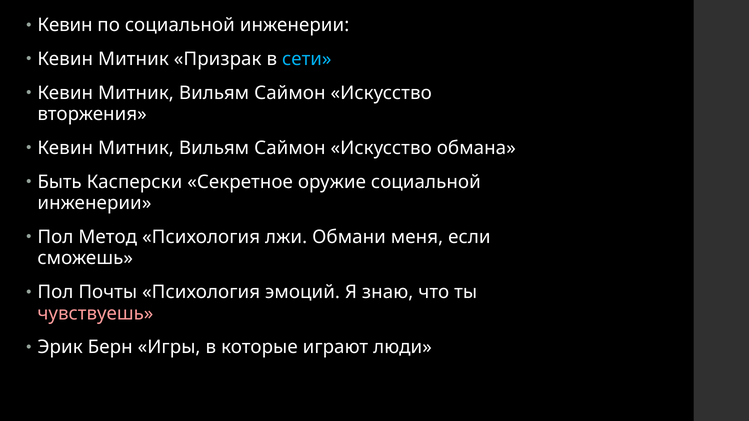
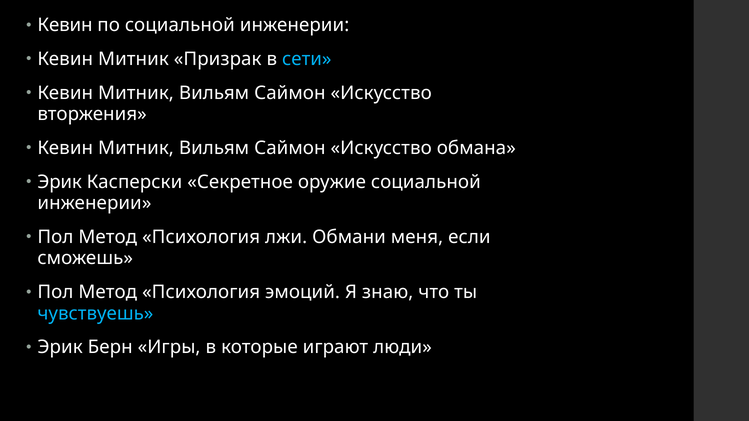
Быть at (60, 182): Быть -> Эрик
Почты at (108, 292): Почты -> Метод
чувствуешь colour: pink -> light blue
